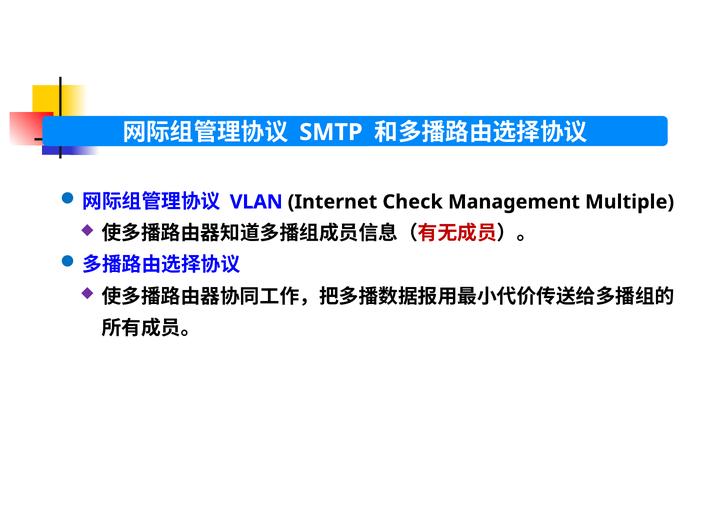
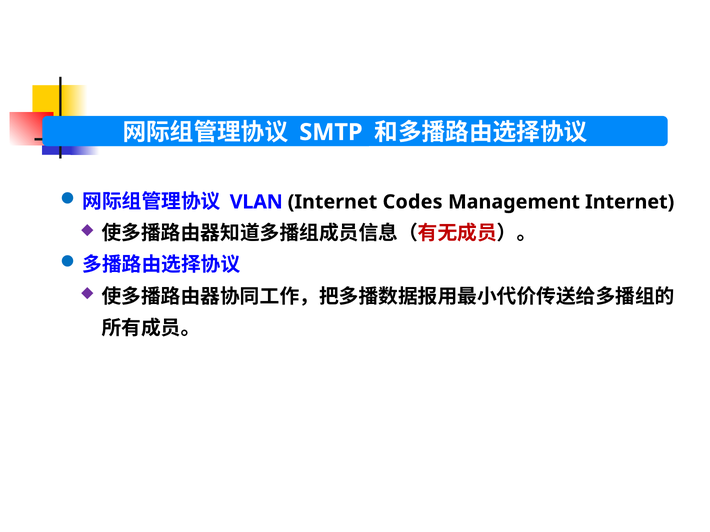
Check: Check -> Codes
Management Multiple: Multiple -> Internet
